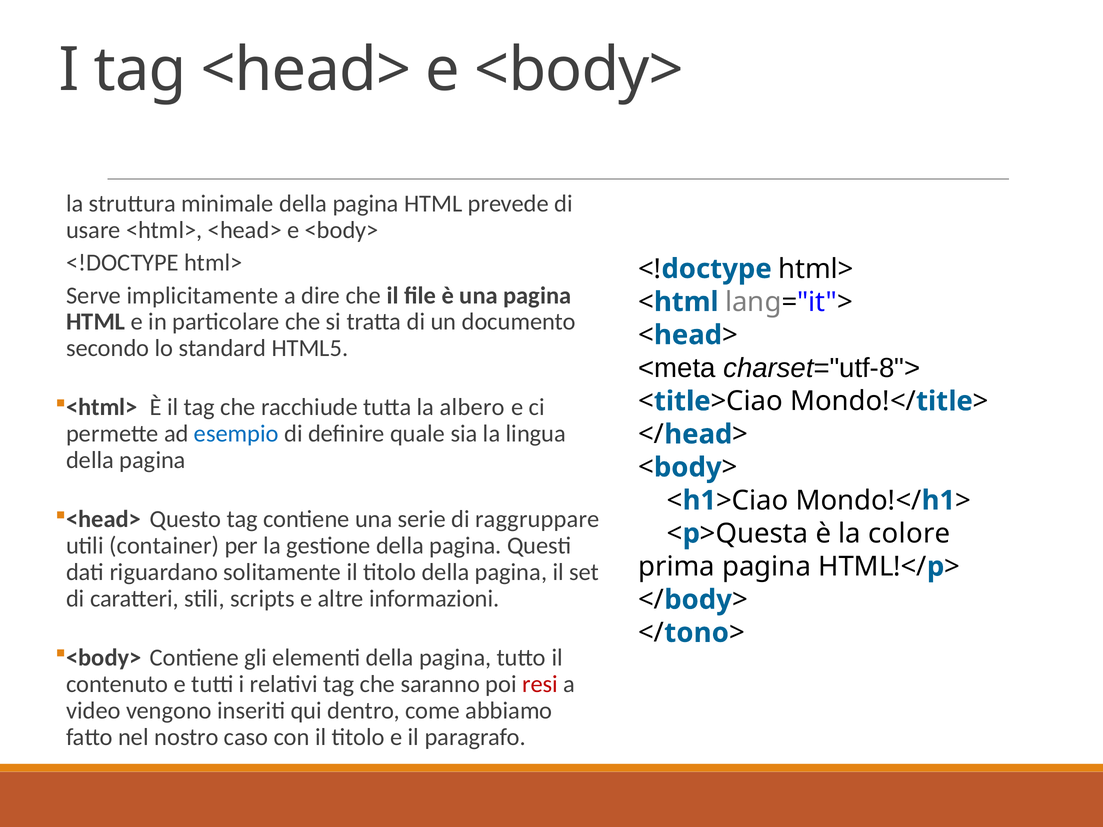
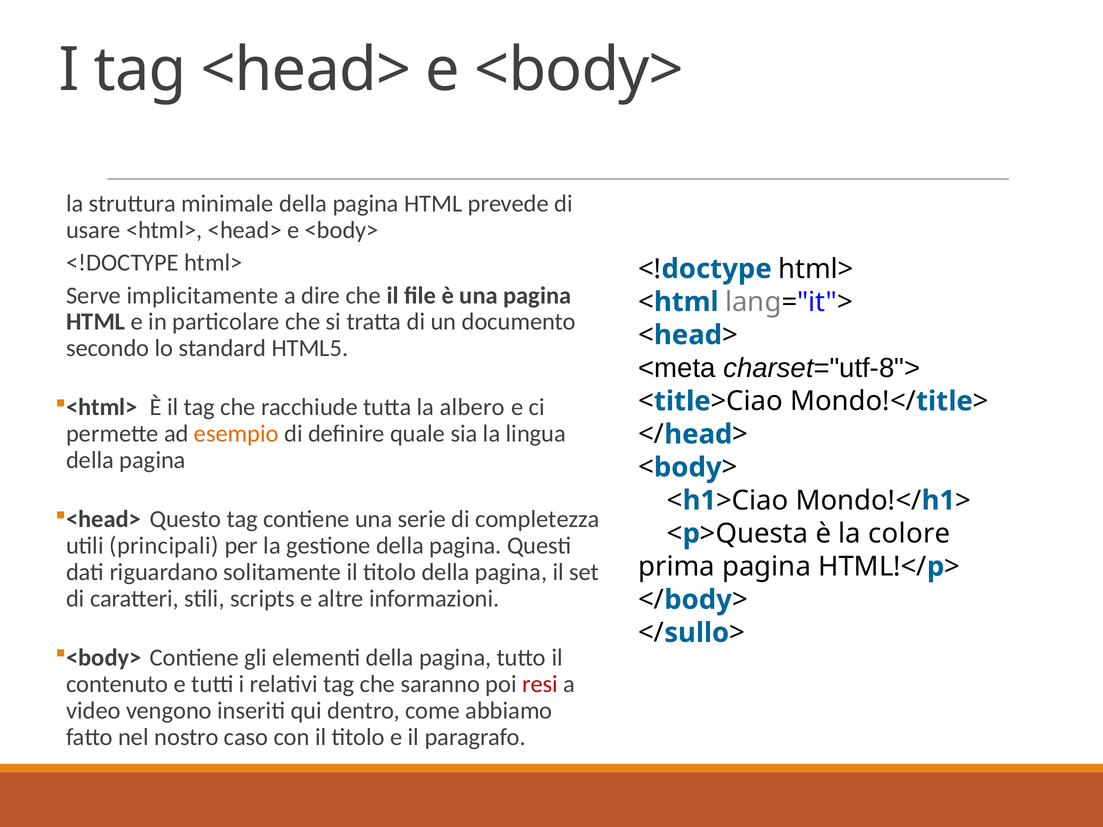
esempio colour: blue -> orange
raggruppare: raggruppare -> completezza
container: container -> principali
tono: tono -> sullo
